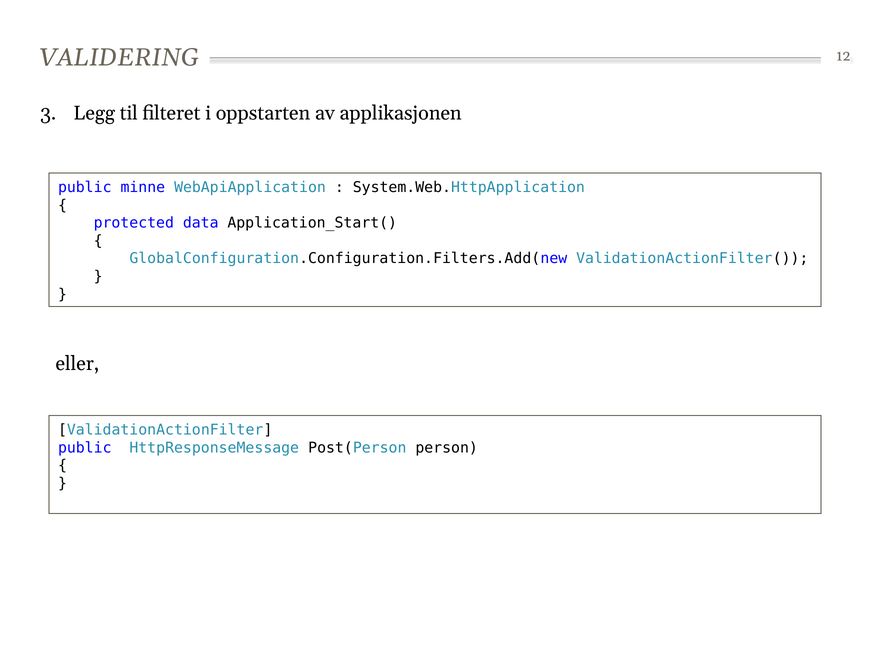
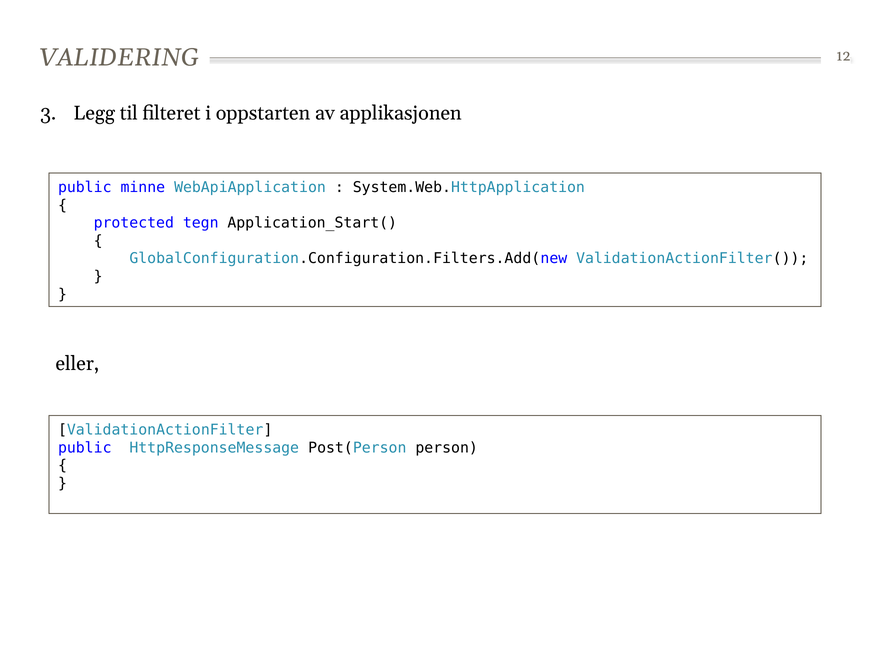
data: data -> tegn
